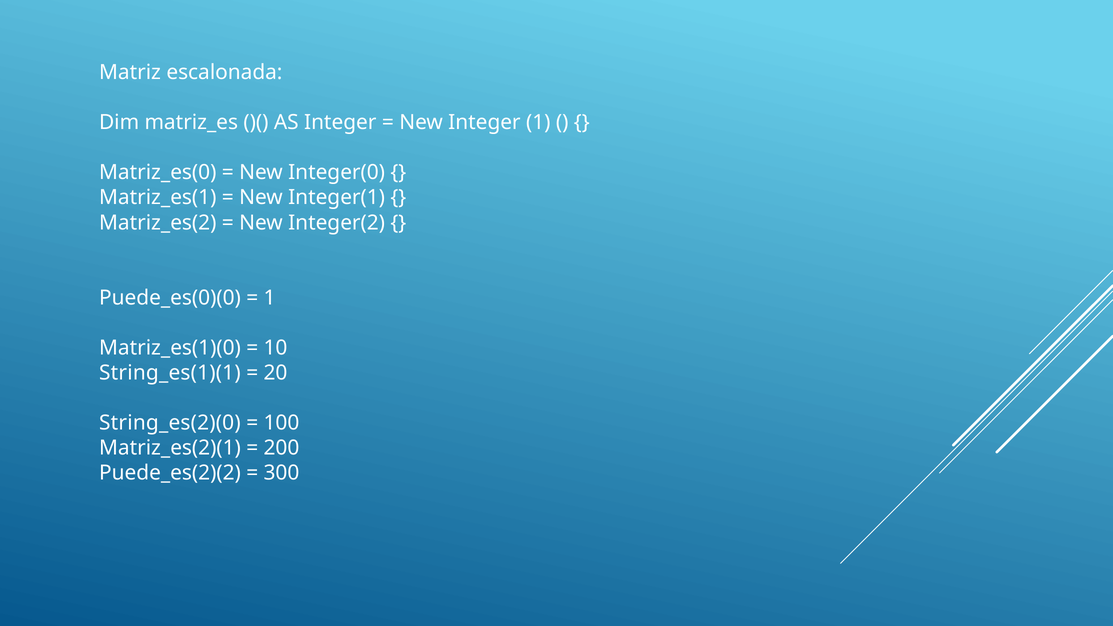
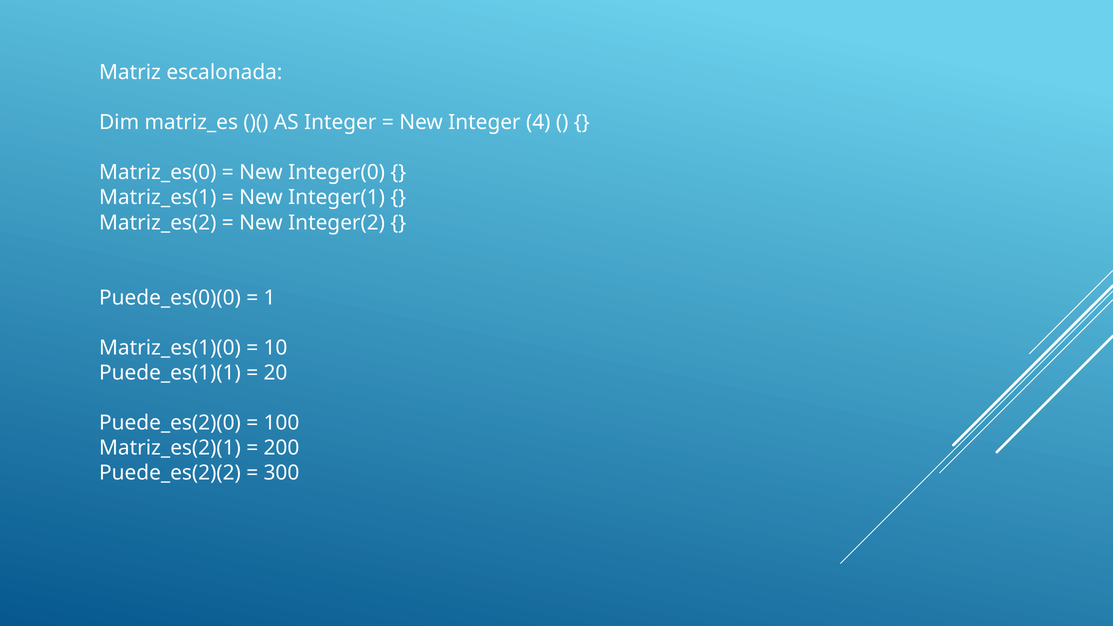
Integer 1: 1 -> 4
String_es(1)(1: String_es(1)(1 -> Puede_es(1)(1
String_es(2)(0: String_es(2)(0 -> Puede_es(2)(0
